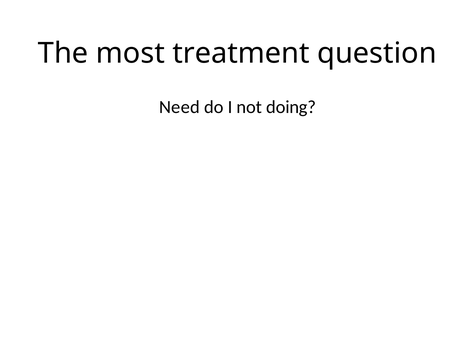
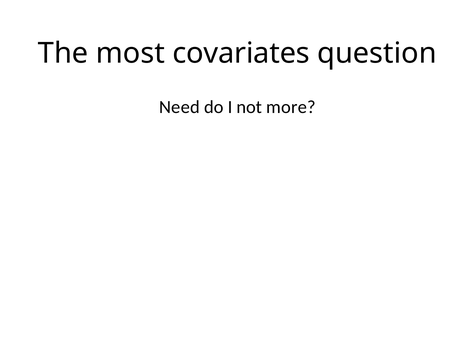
treatment: treatment -> covariates
doing: doing -> more
